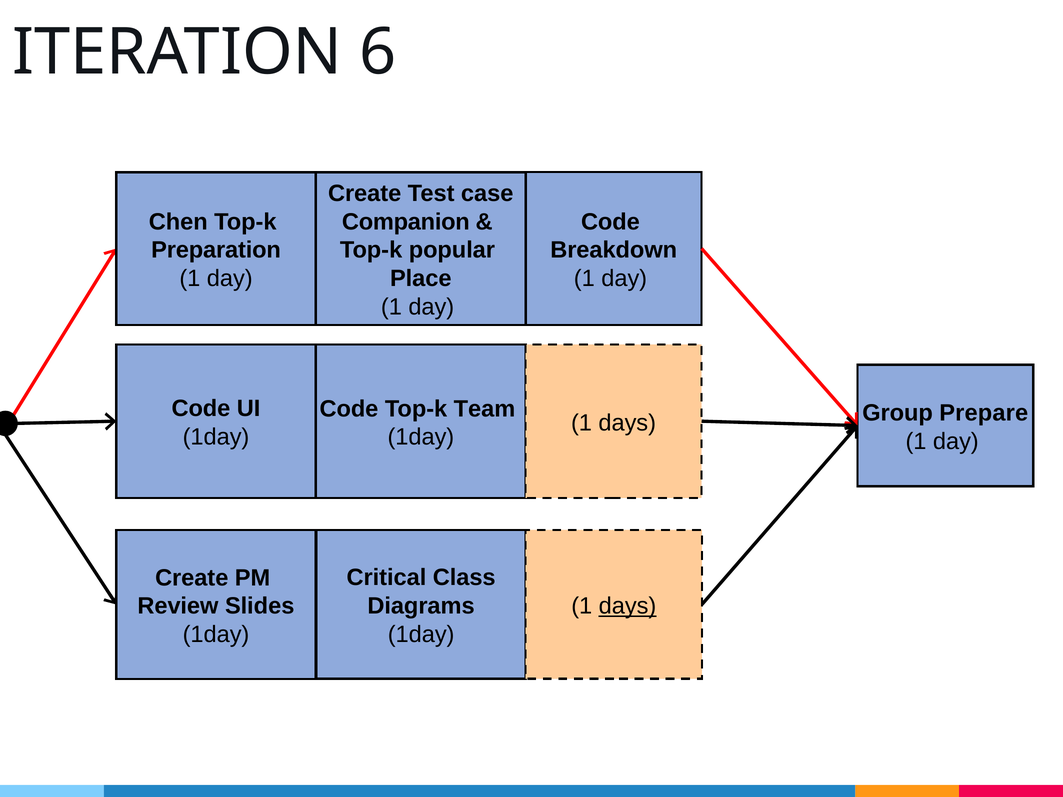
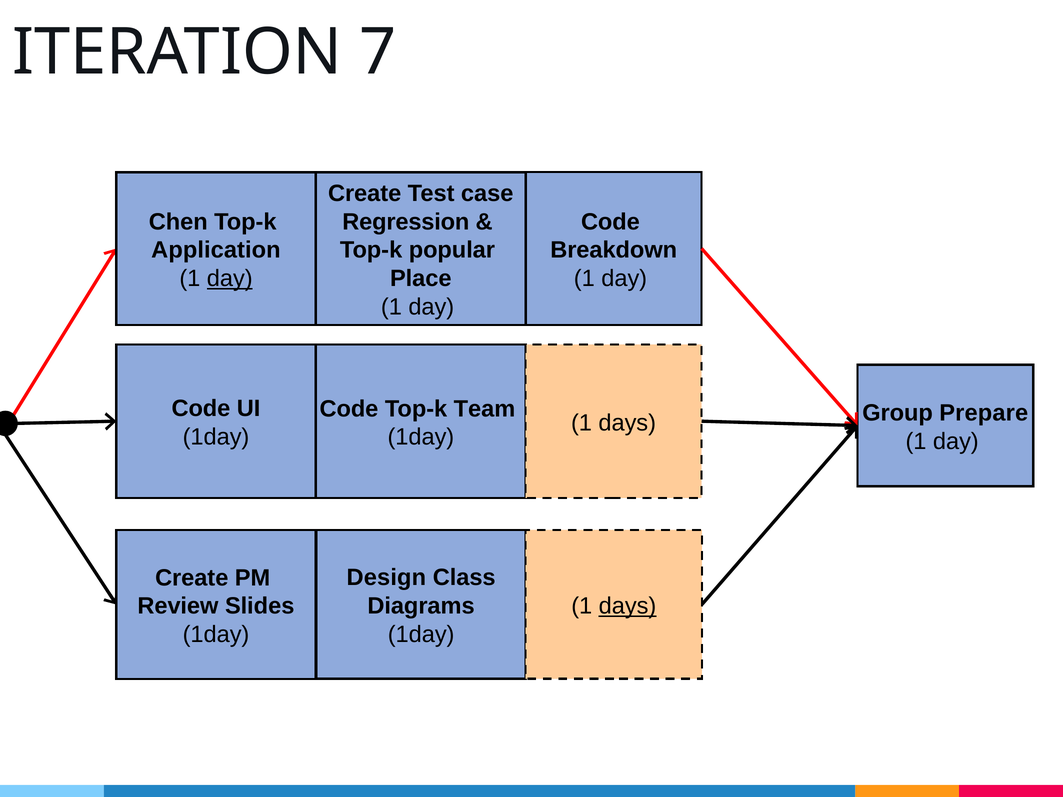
6: 6 -> 7
Companion: Companion -> Regression
Preparation: Preparation -> Application
day at (230, 279) underline: none -> present
Critical: Critical -> Design
